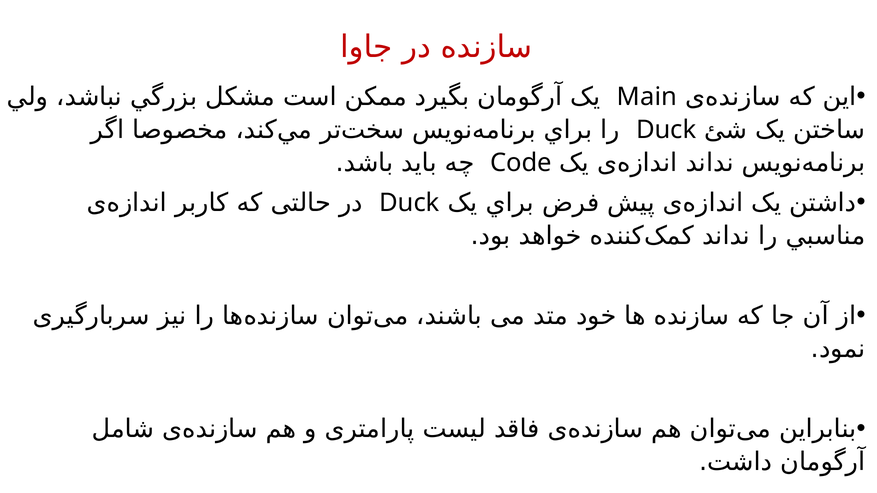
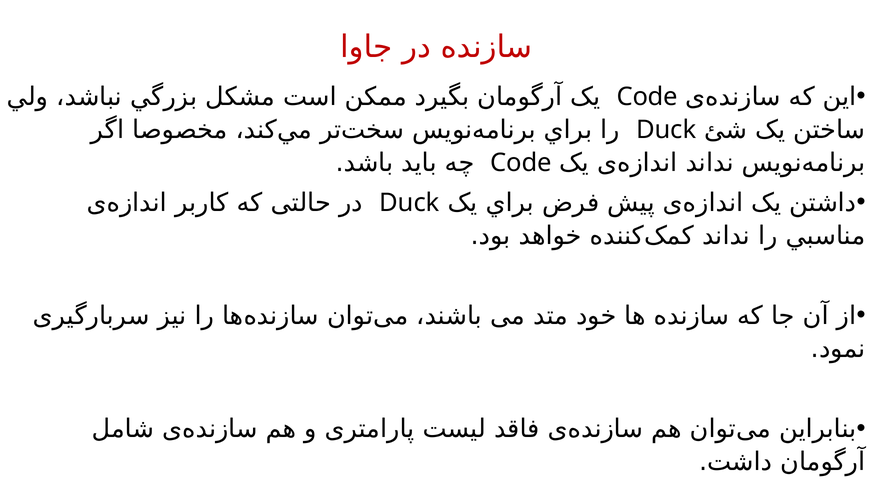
Main at (647, 97): Main -> Code
